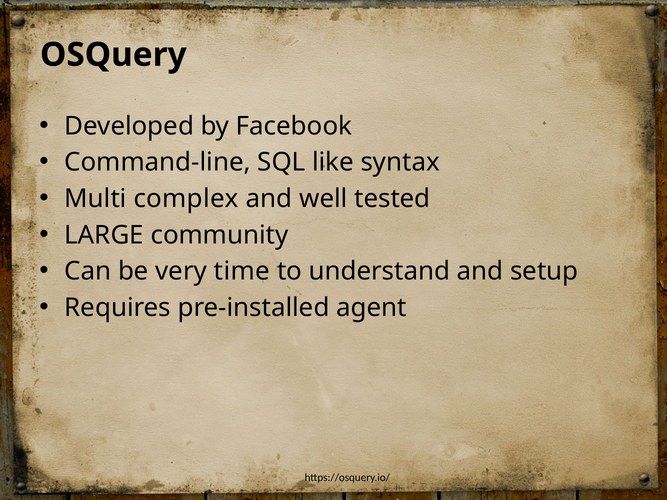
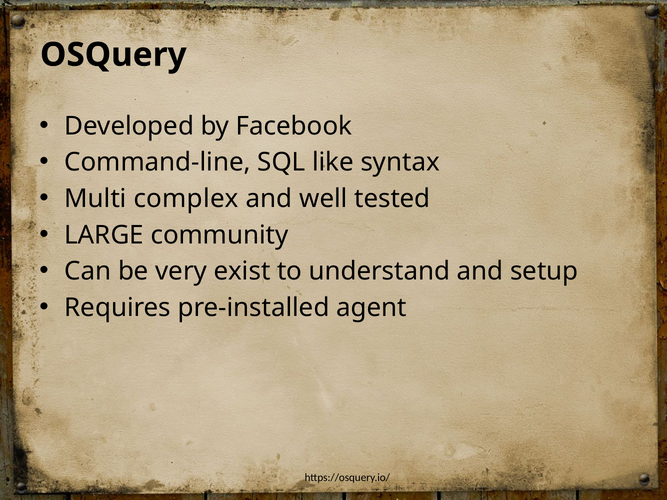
time: time -> exist
